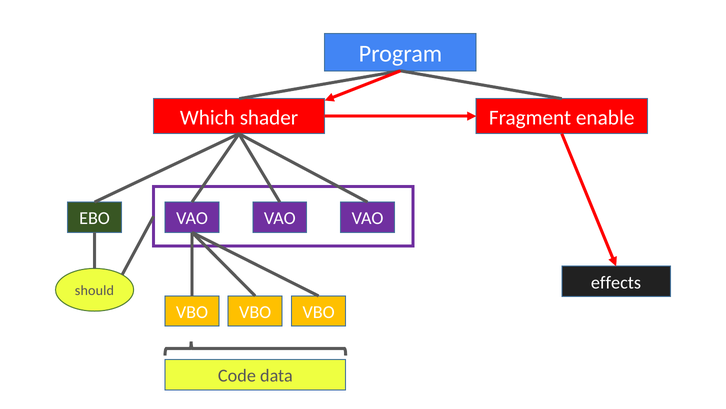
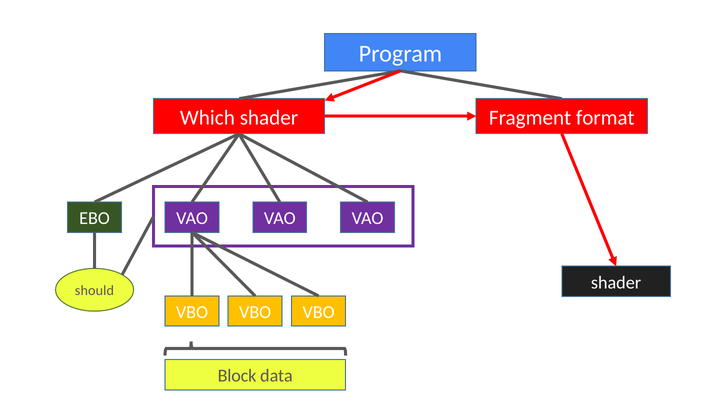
enable: enable -> format
effects at (616, 282): effects -> shader
Code: Code -> Block
